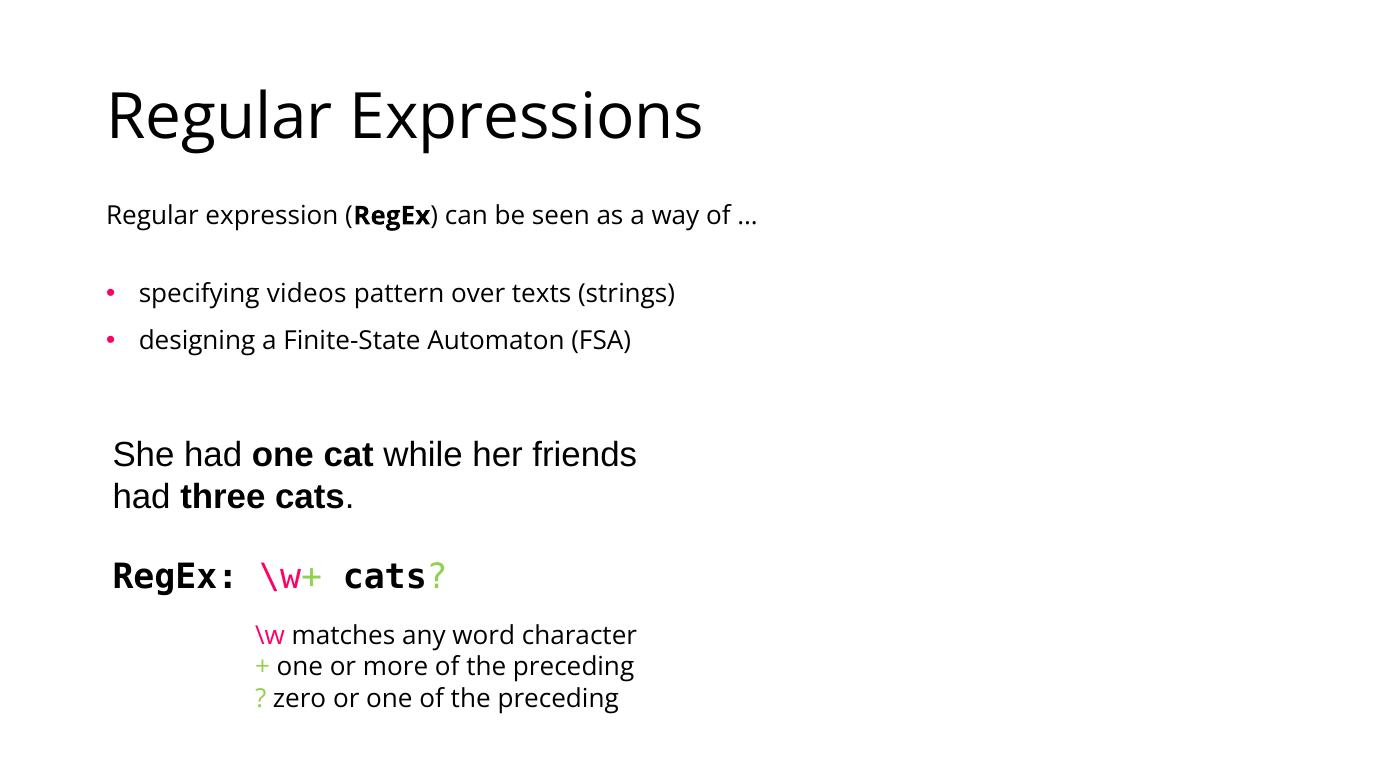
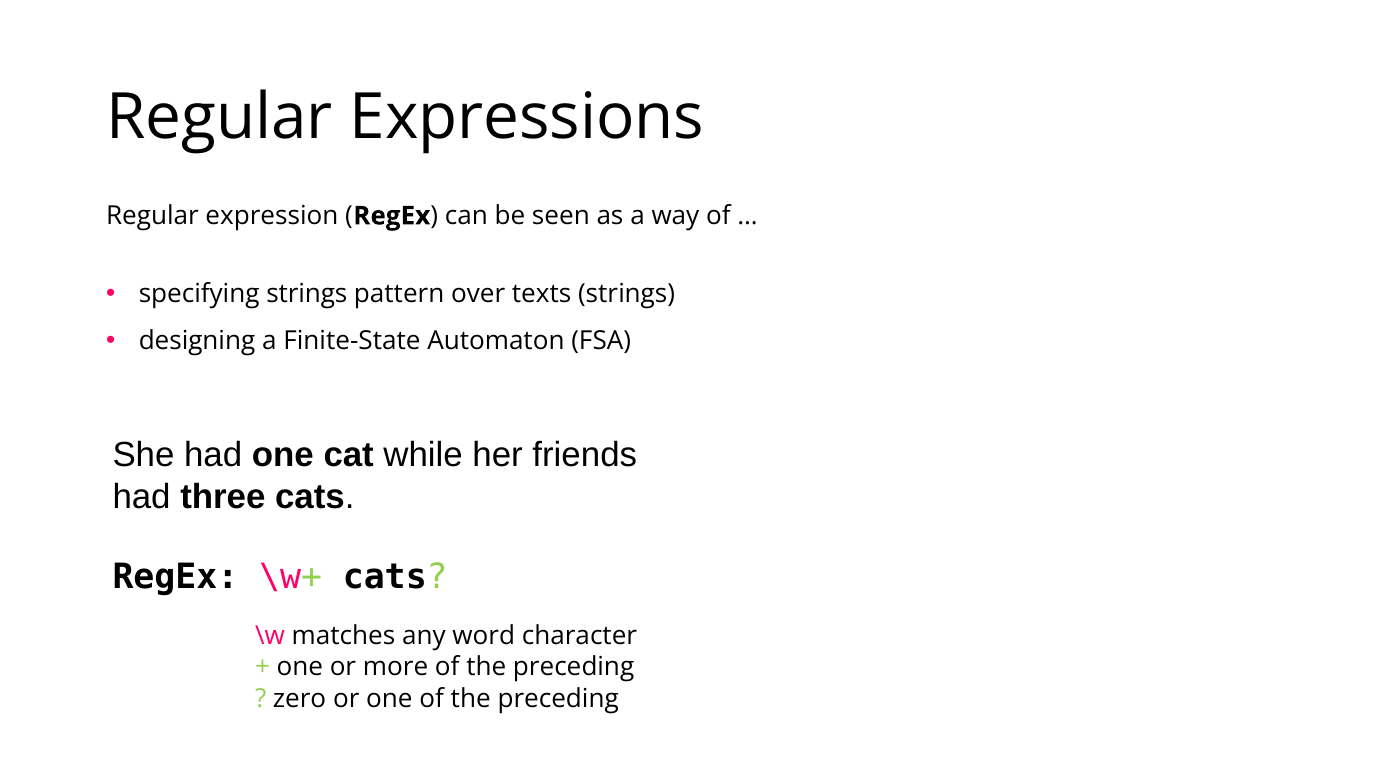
specifying videos: videos -> strings
